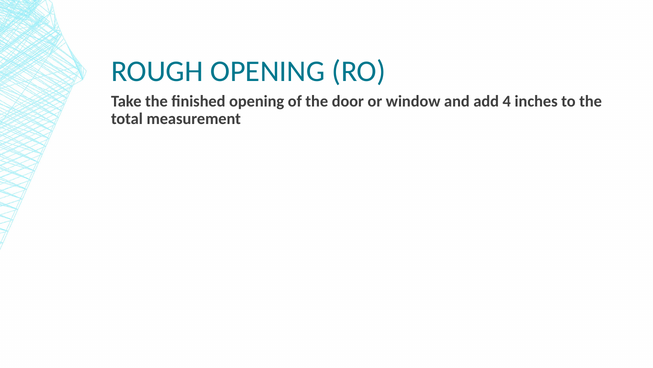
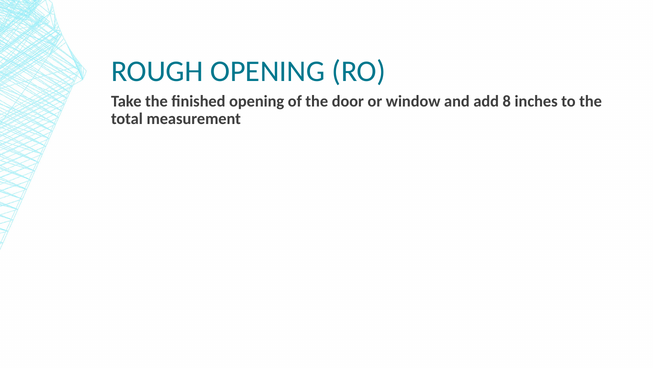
4: 4 -> 8
